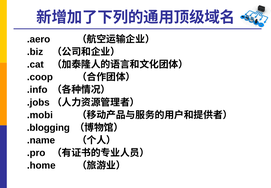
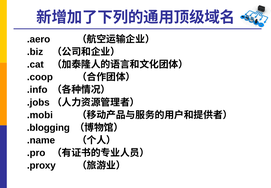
.home: .home -> .proxy
